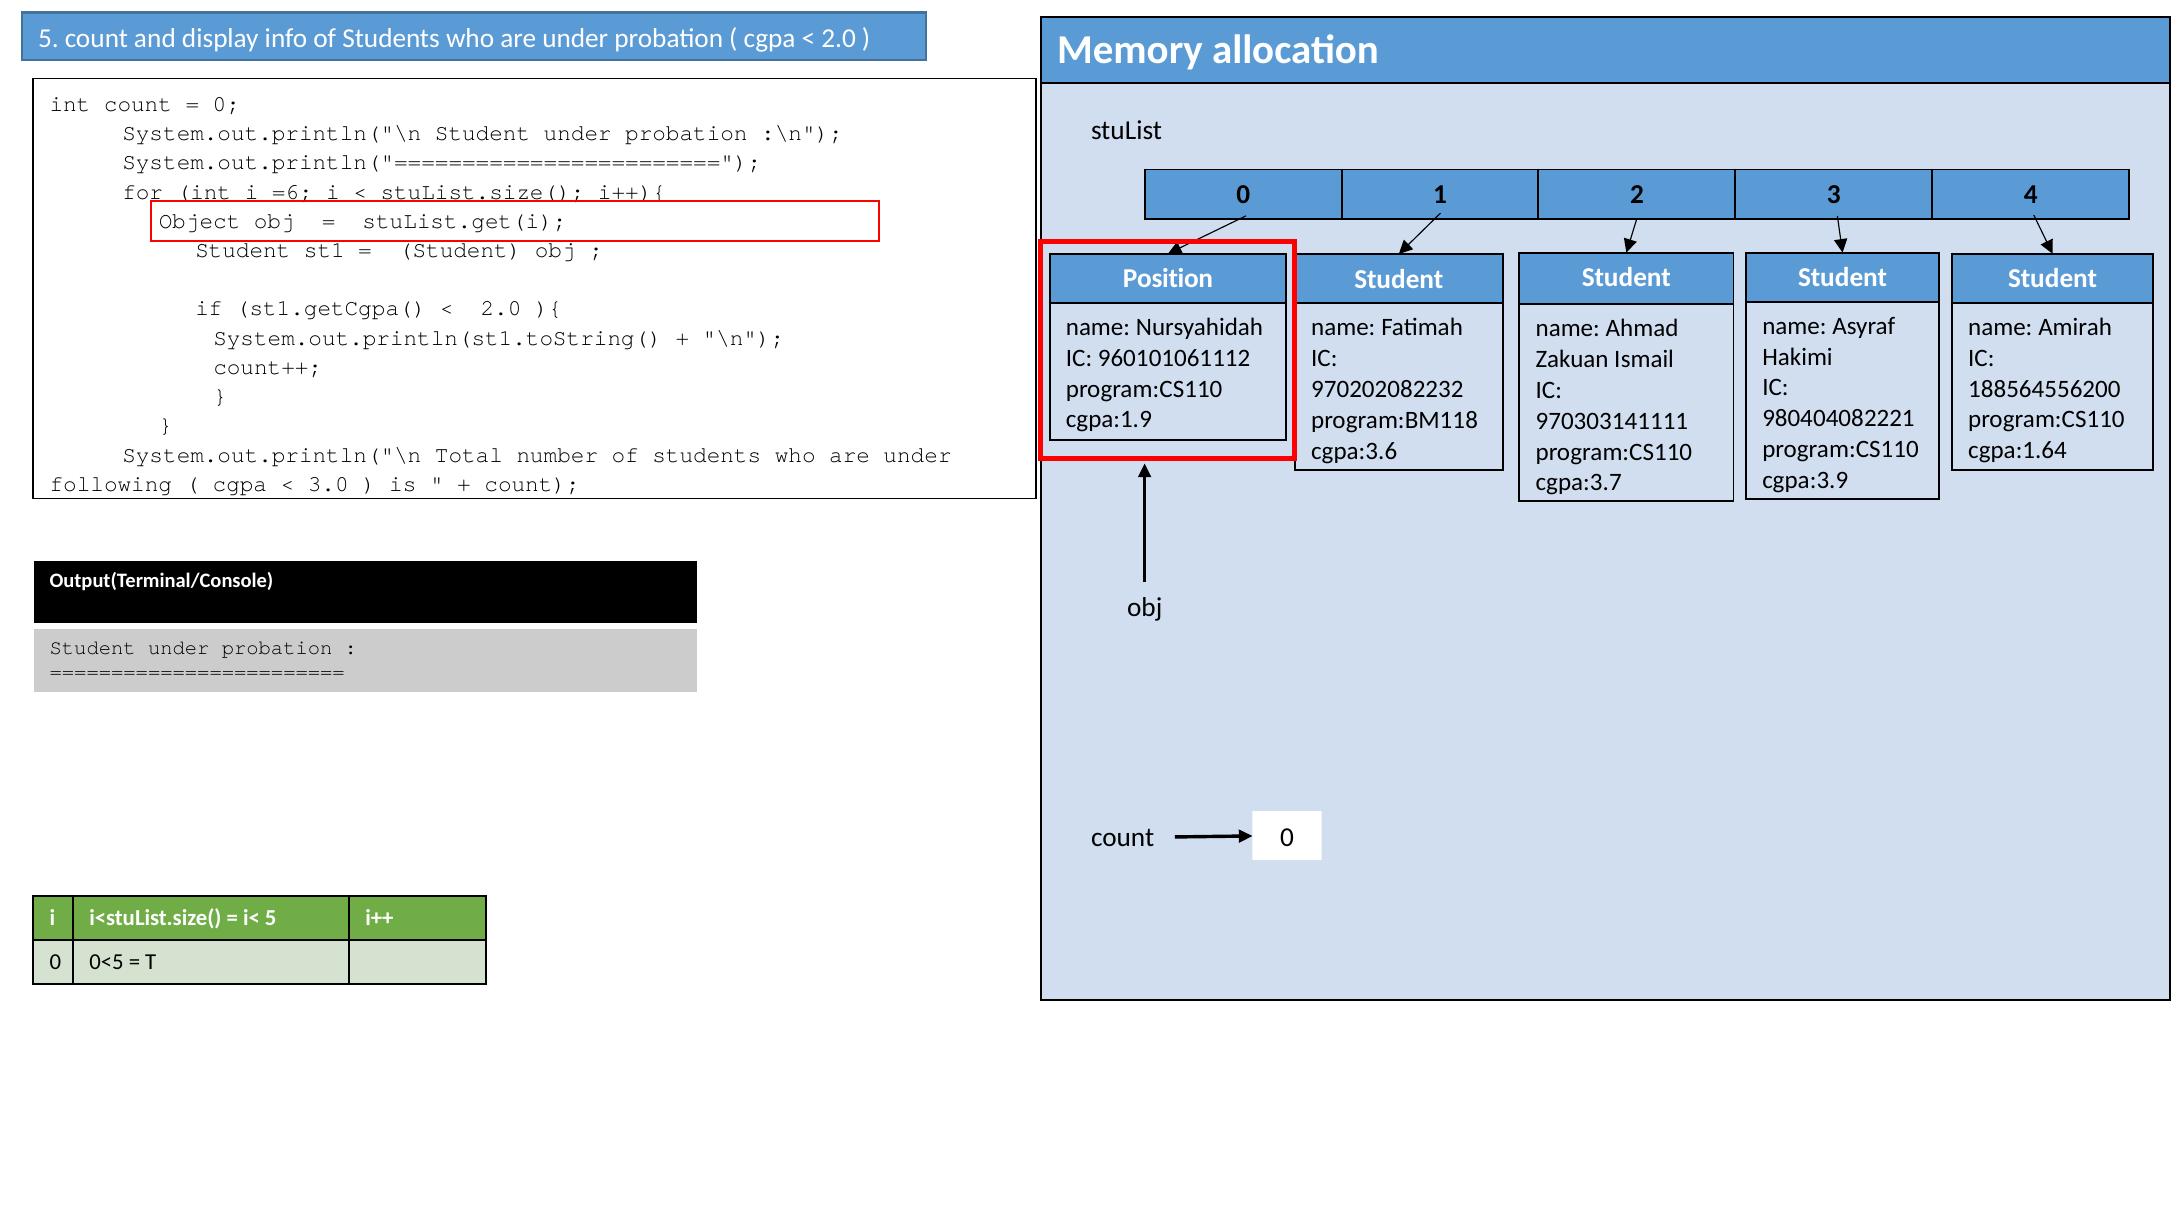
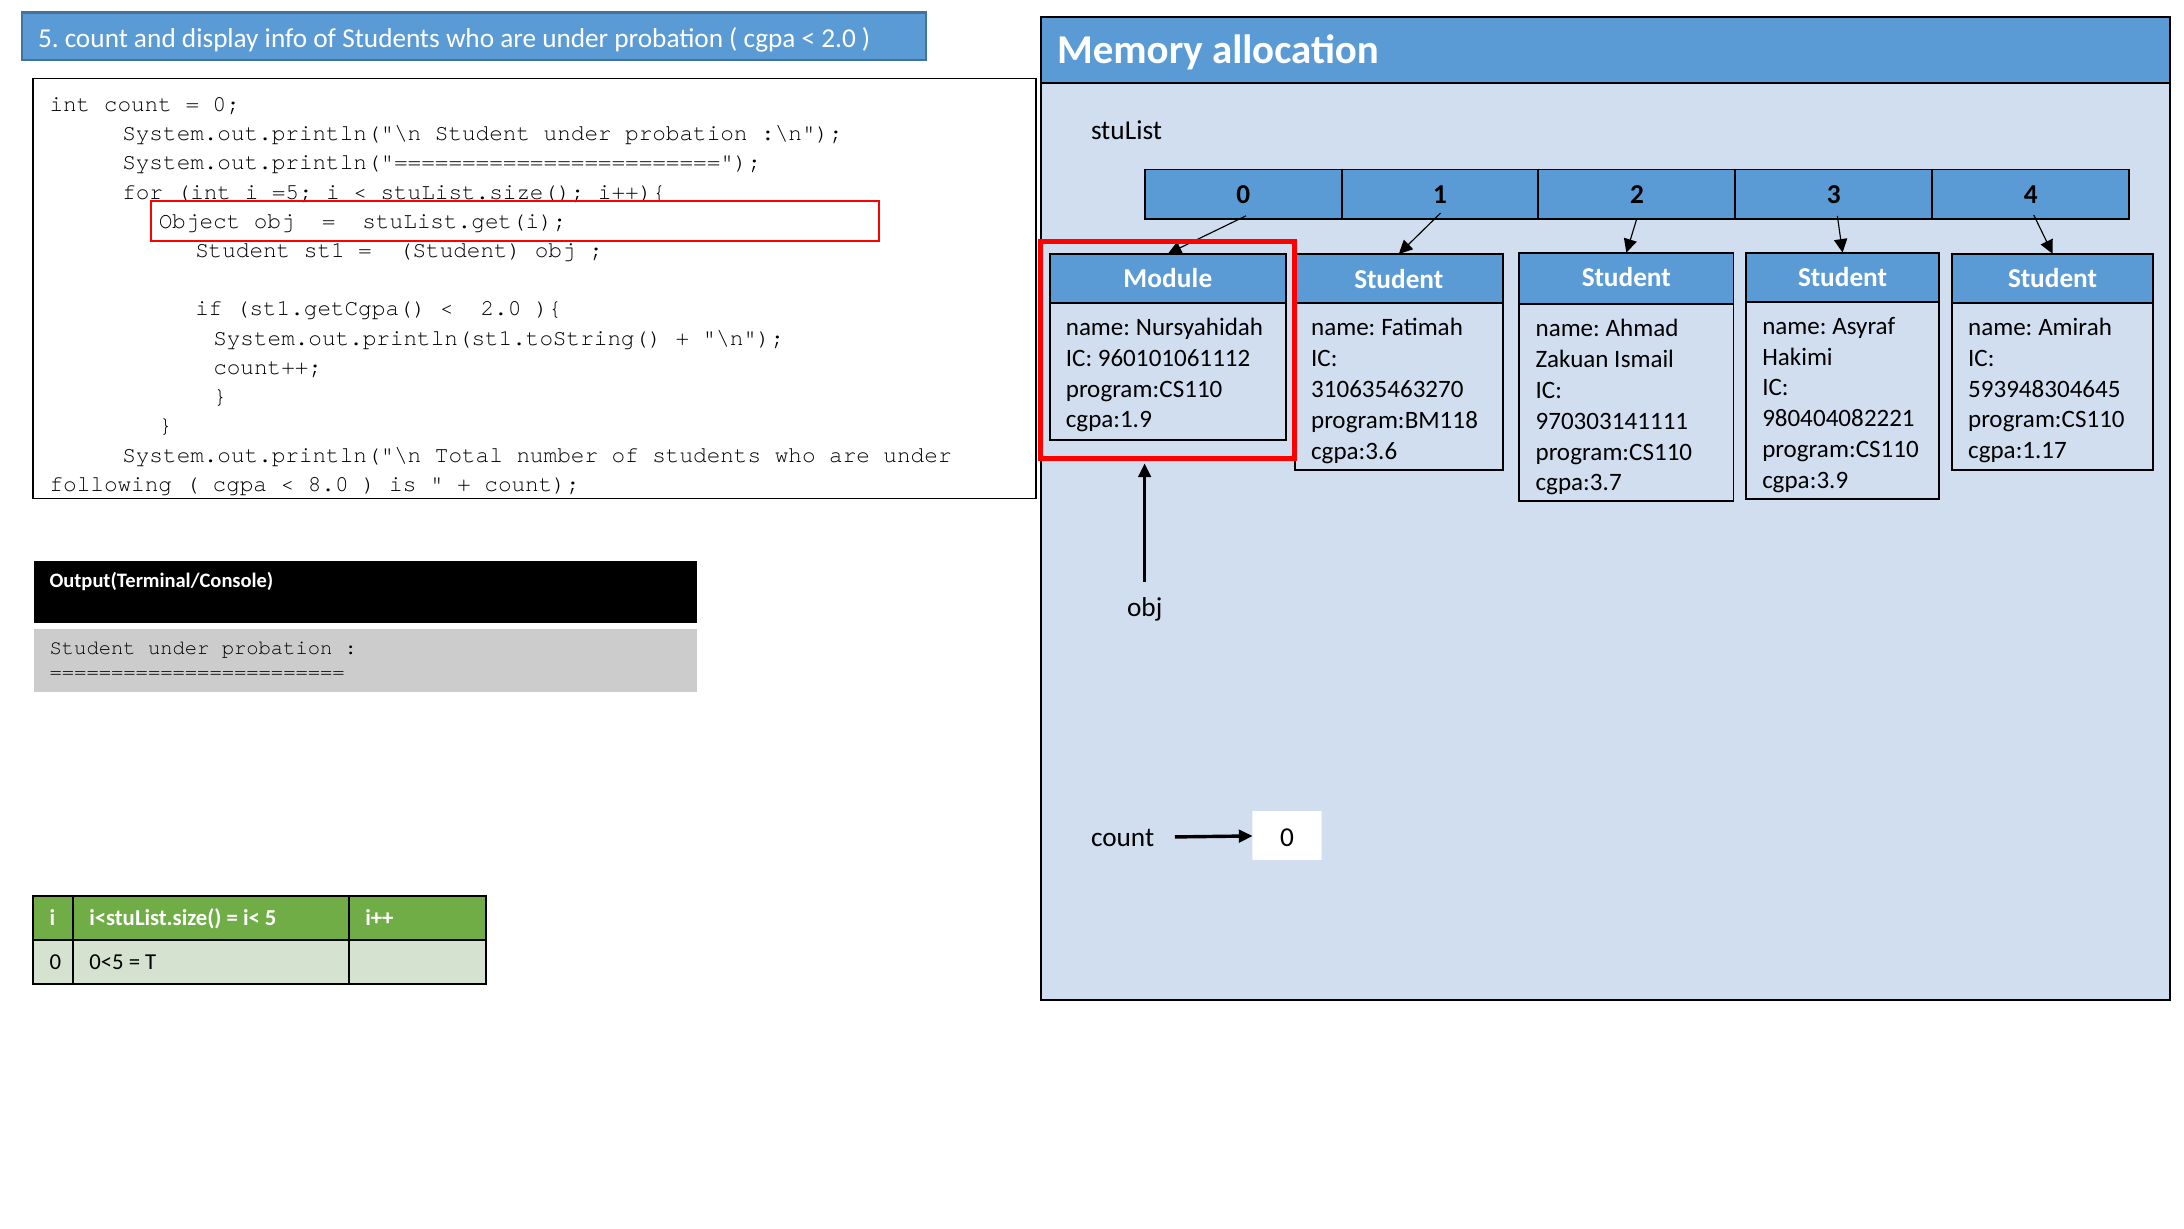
=6: =6 -> =5
Position: Position -> Module
188564556200: 188564556200 -> 593948304645
970202082232: 970202082232 -> 310635463270
cgpa:1.64: cgpa:1.64 -> cgpa:1.17
3.0: 3.0 -> 8.0
